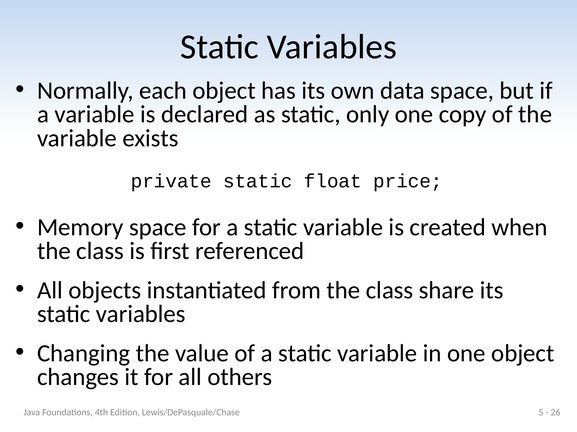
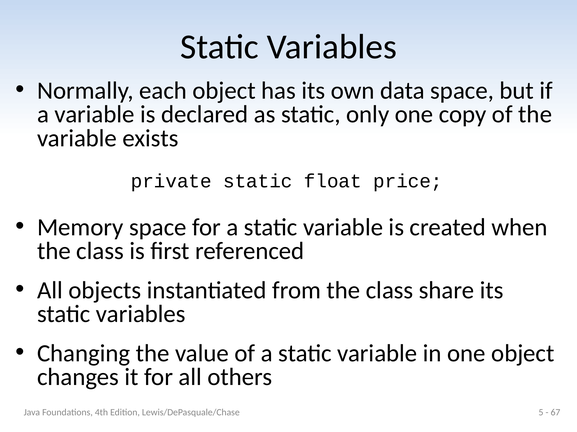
26: 26 -> 67
